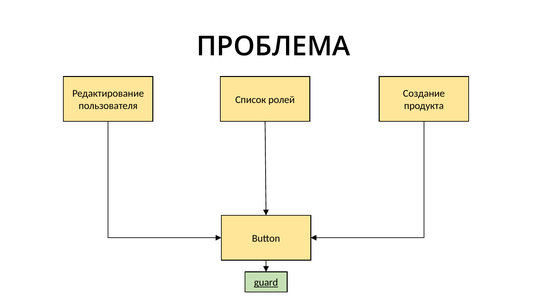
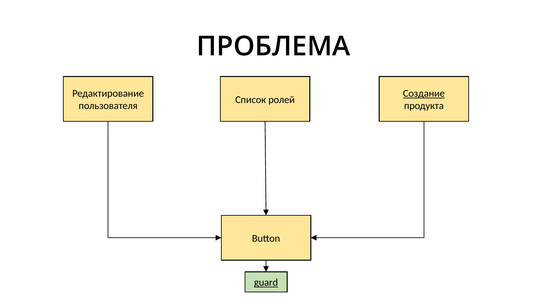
Создание underline: none -> present
